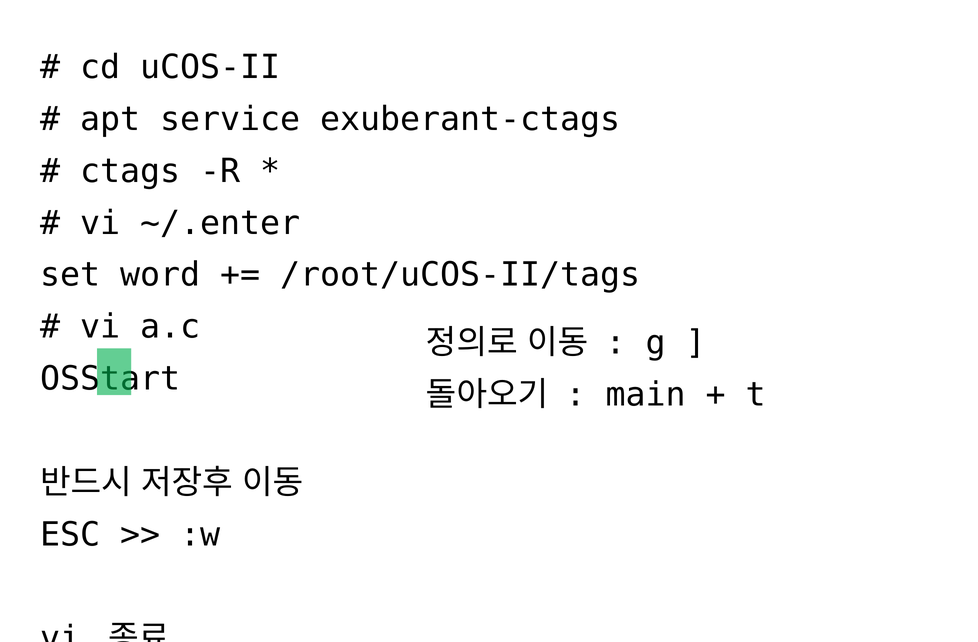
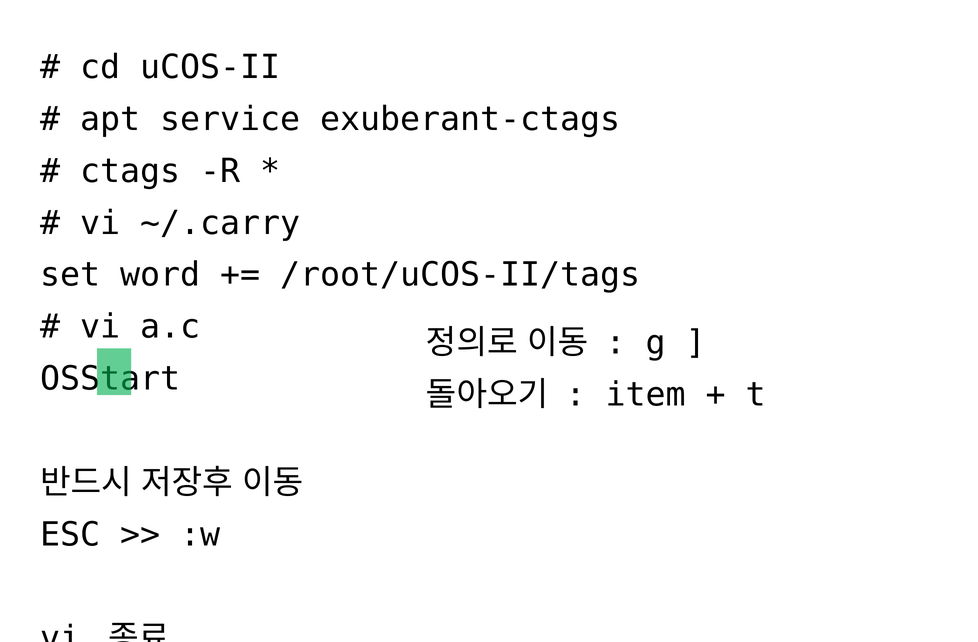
~/.enter: ~/.enter -> ~/.carry
main: main -> item
